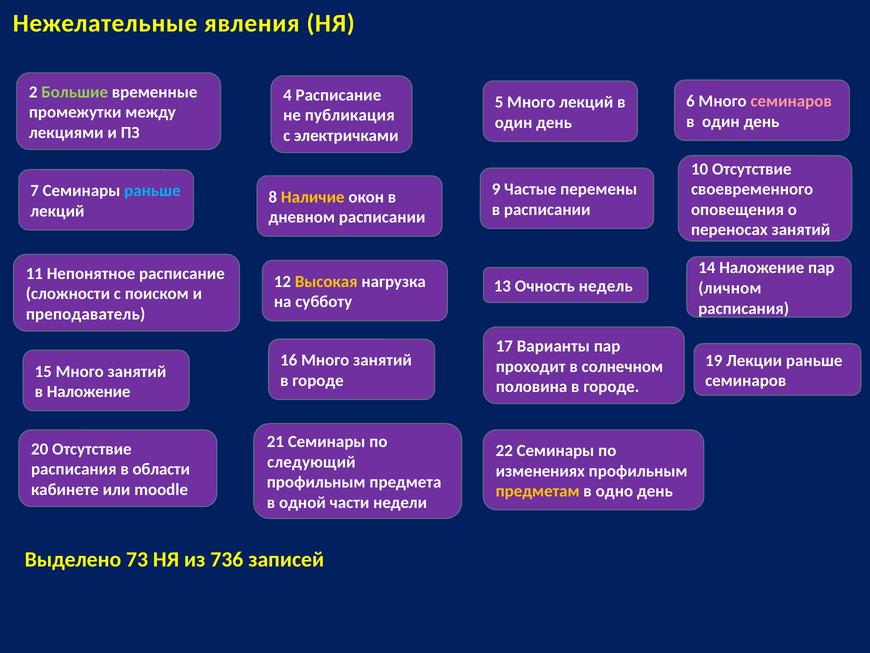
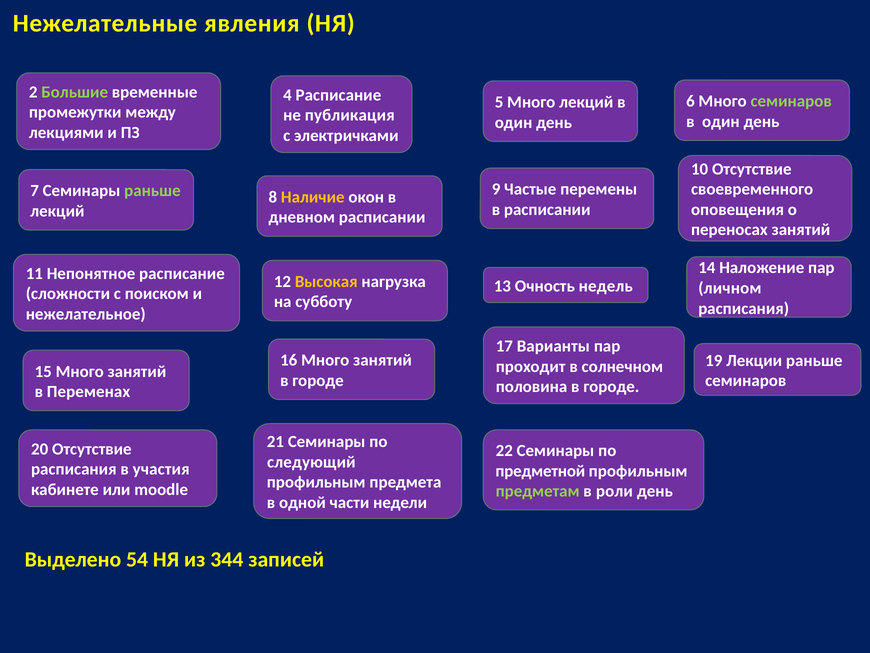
семинаров at (791, 101) colour: pink -> light green
раньше at (152, 191) colour: light blue -> light green
преподаватель: преподаватель -> нежелательное
в Наложение: Наложение -> Переменах
области: области -> участия
изменениях: изменениях -> предметной
предметам colour: yellow -> light green
одно: одно -> роли
73: 73 -> 54
736: 736 -> 344
